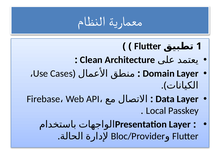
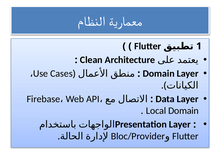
Local Passkey: Passkey -> Domain
